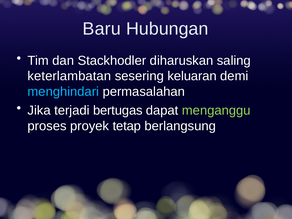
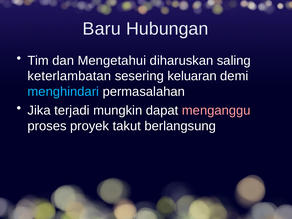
Stackhodler: Stackhodler -> Mengetahui
bertugas: bertugas -> mungkin
menganggu colour: light green -> pink
tetap: tetap -> takut
